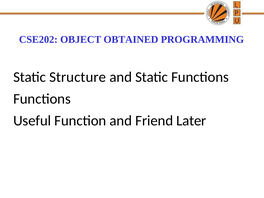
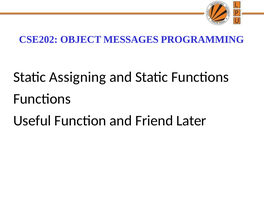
OBTAINED: OBTAINED -> MESSAGES
Structure: Structure -> Assigning
